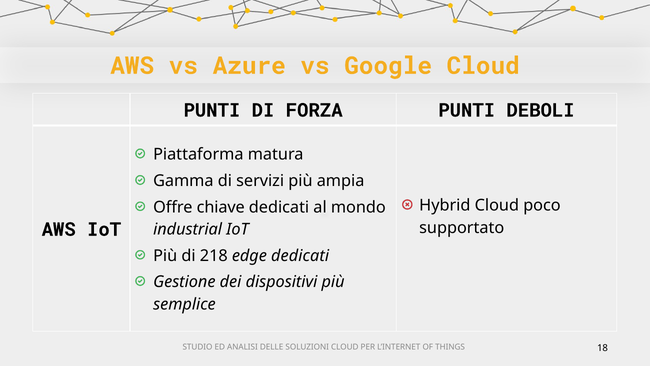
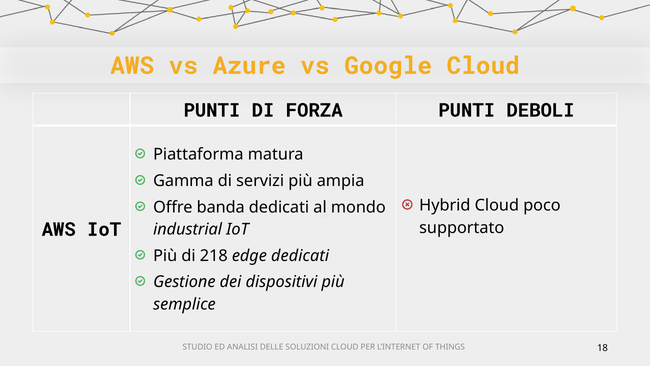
chiave: chiave -> banda
